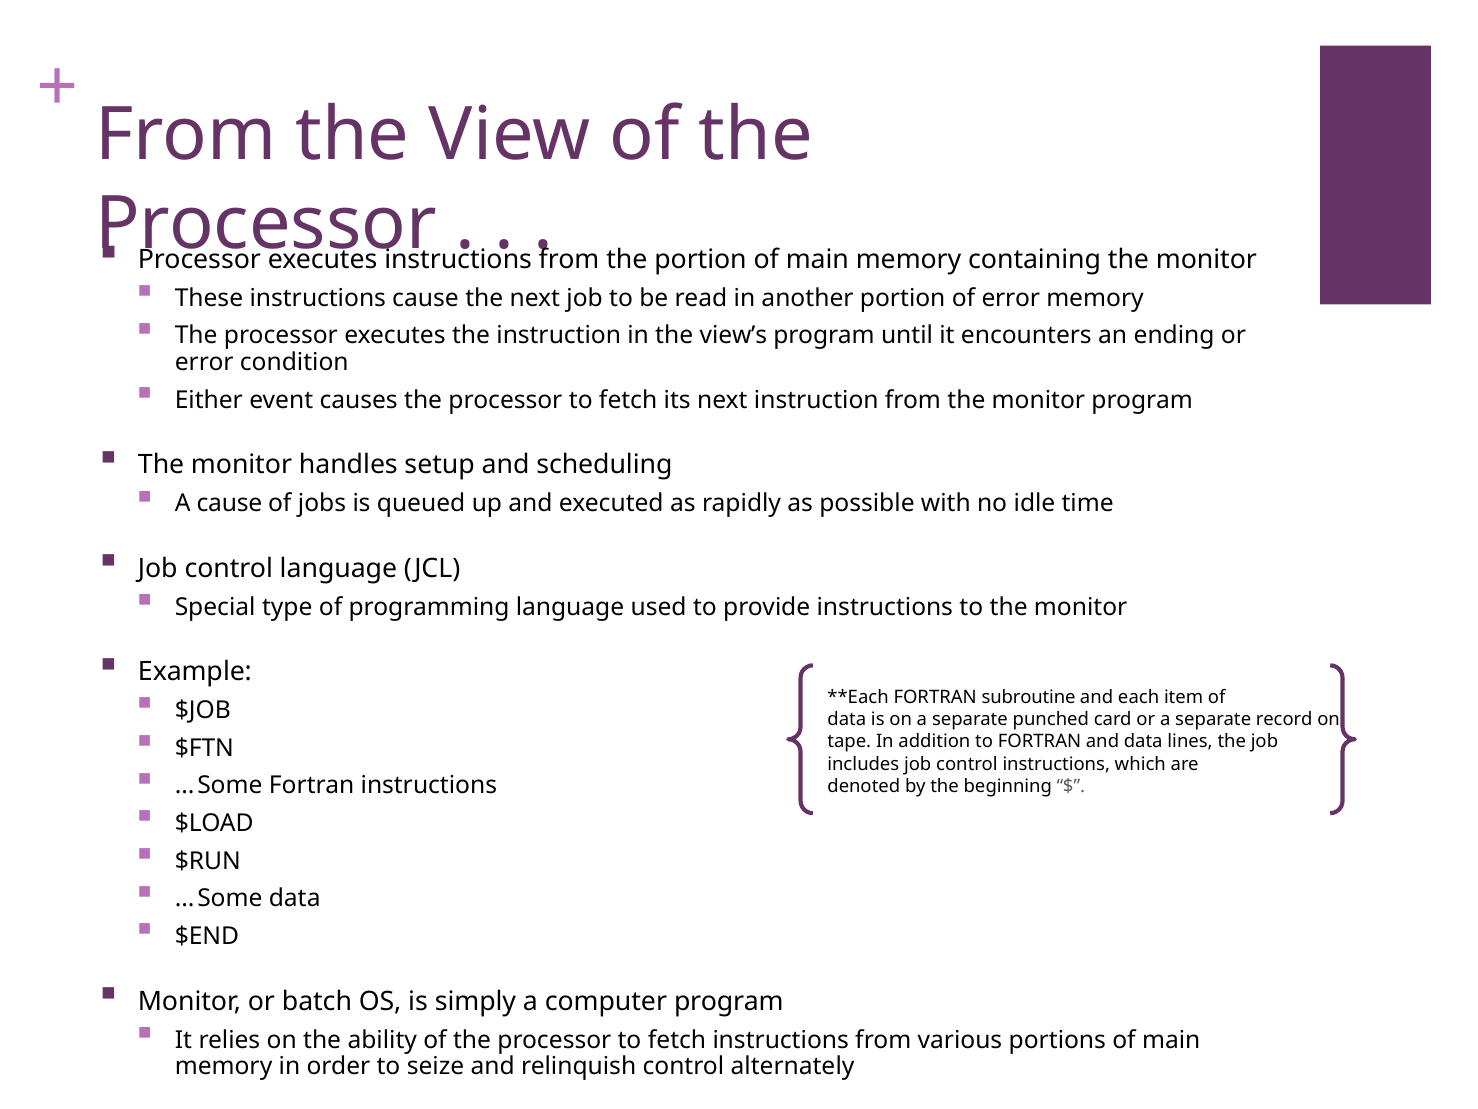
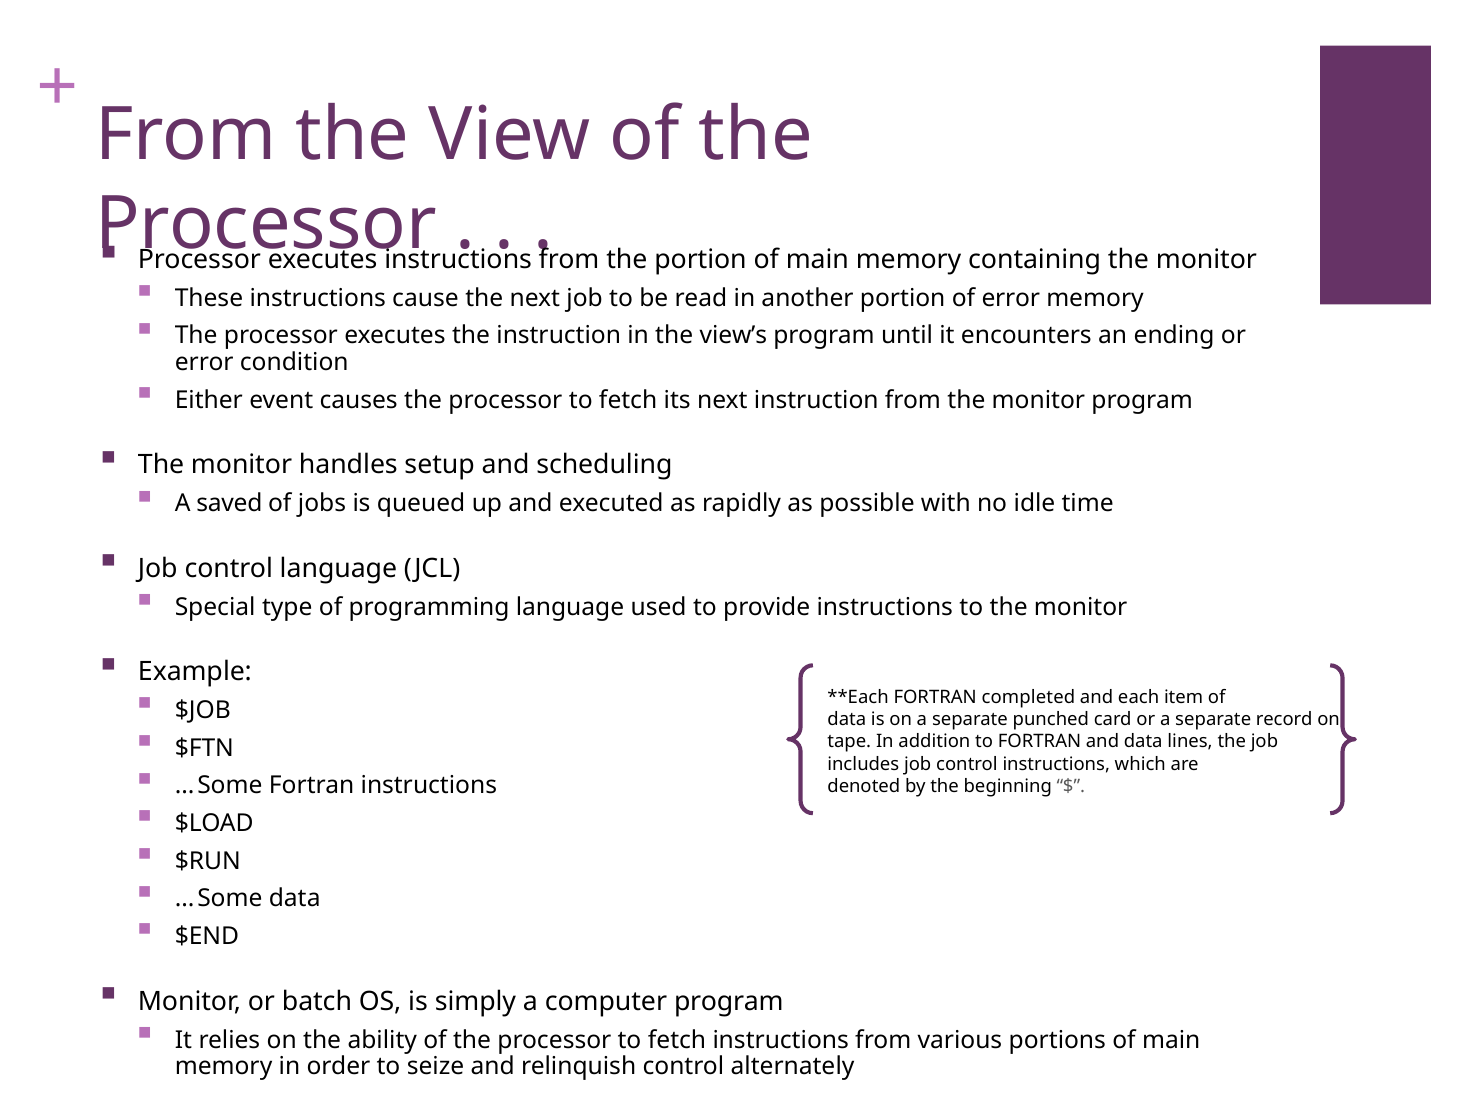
A cause: cause -> saved
subroutine: subroutine -> completed
